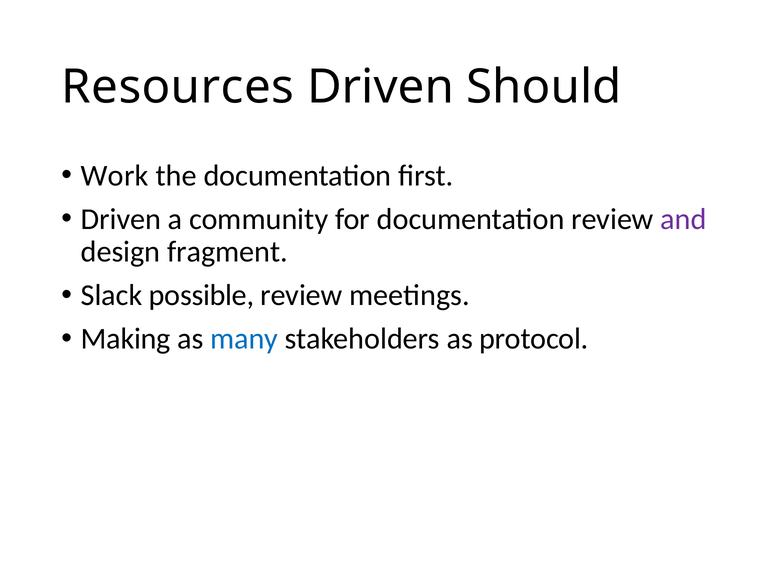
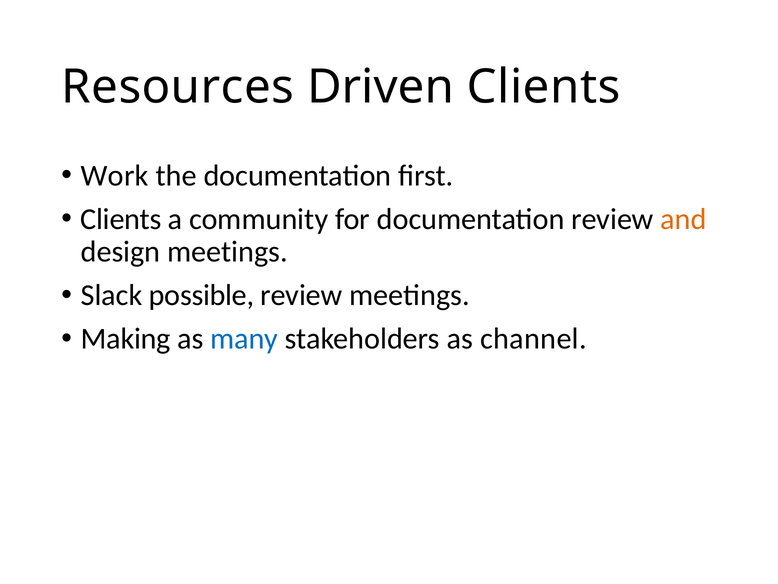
Driven Should: Should -> Clients
Driven at (121, 219): Driven -> Clients
and colour: purple -> orange
design fragment: fragment -> meetings
protocol: protocol -> channel
